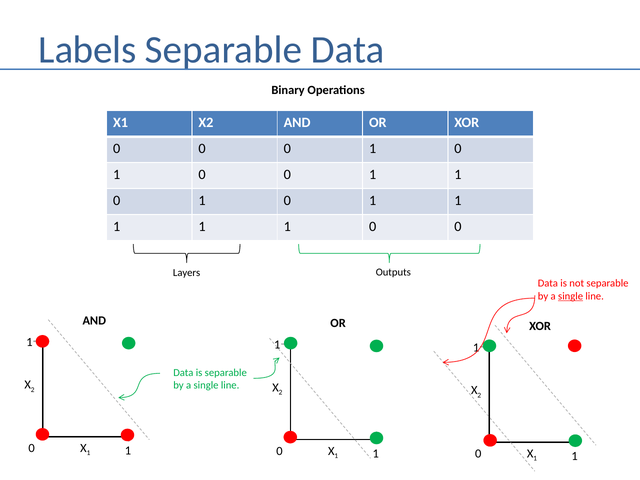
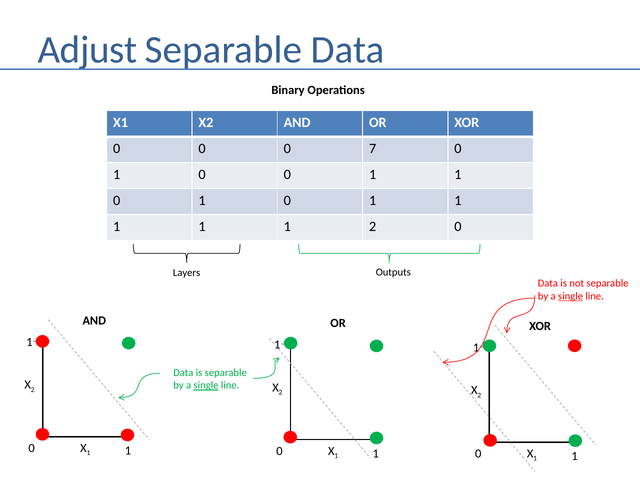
Labels: Labels -> Adjust
0 0 0 1: 1 -> 7
1 1 1 0: 0 -> 2
single at (206, 385) underline: none -> present
